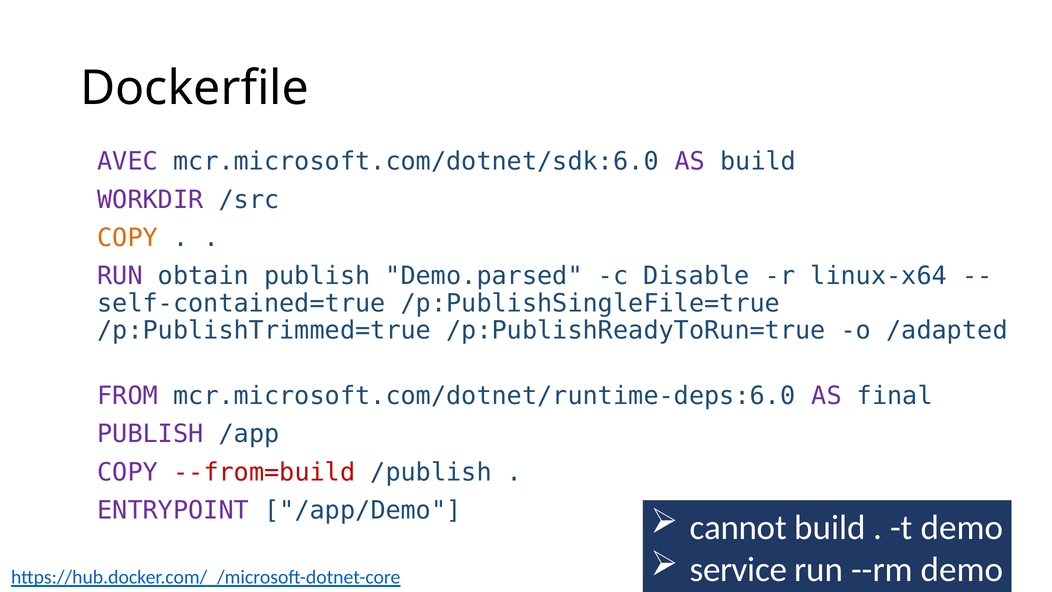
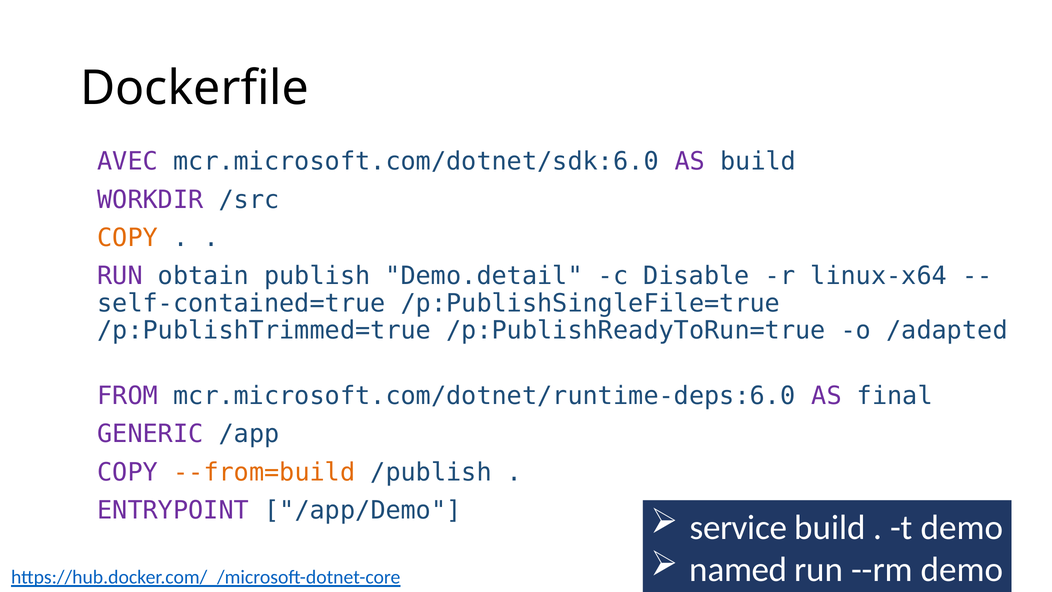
Demo.parsed: Demo.parsed -> Demo.detail
PUBLISH at (150, 434): PUBLISH -> GENERIC
--from=build colour: red -> orange
cannot: cannot -> service
service: service -> named
